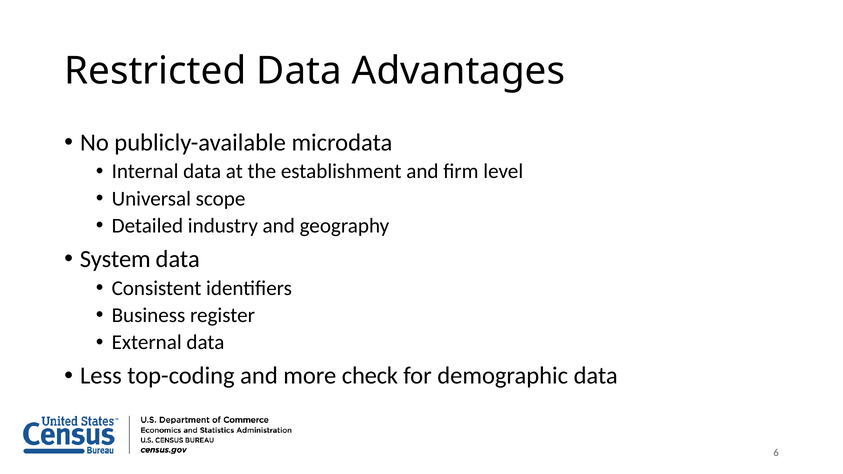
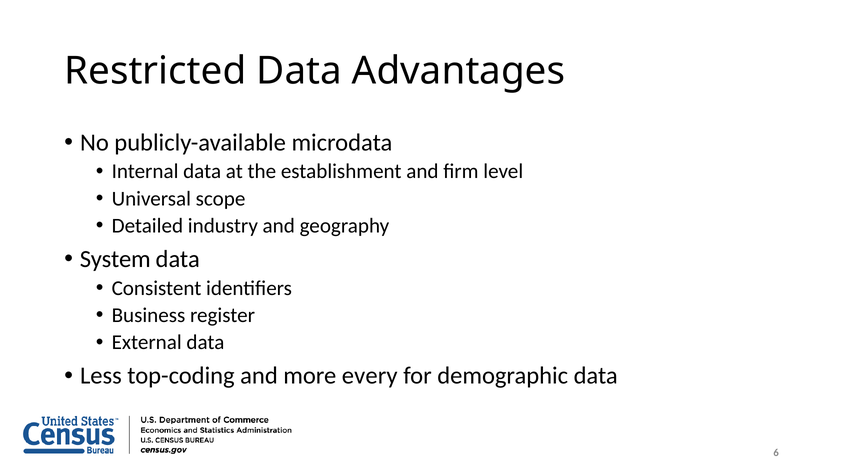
check: check -> every
